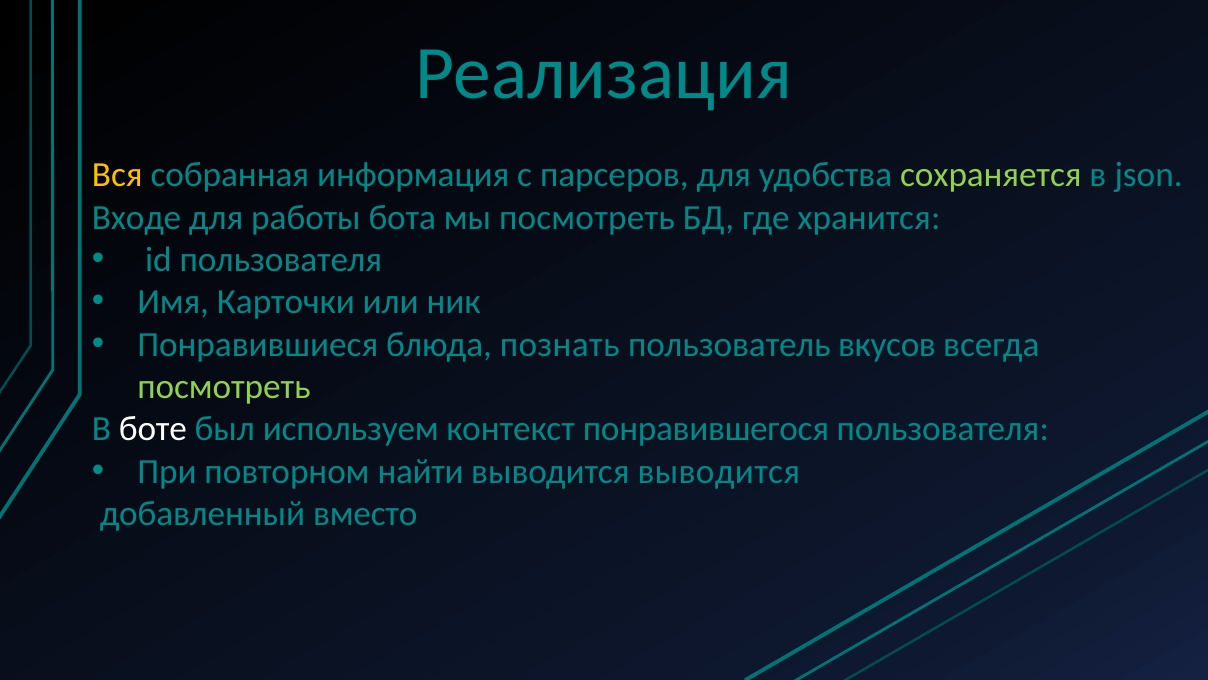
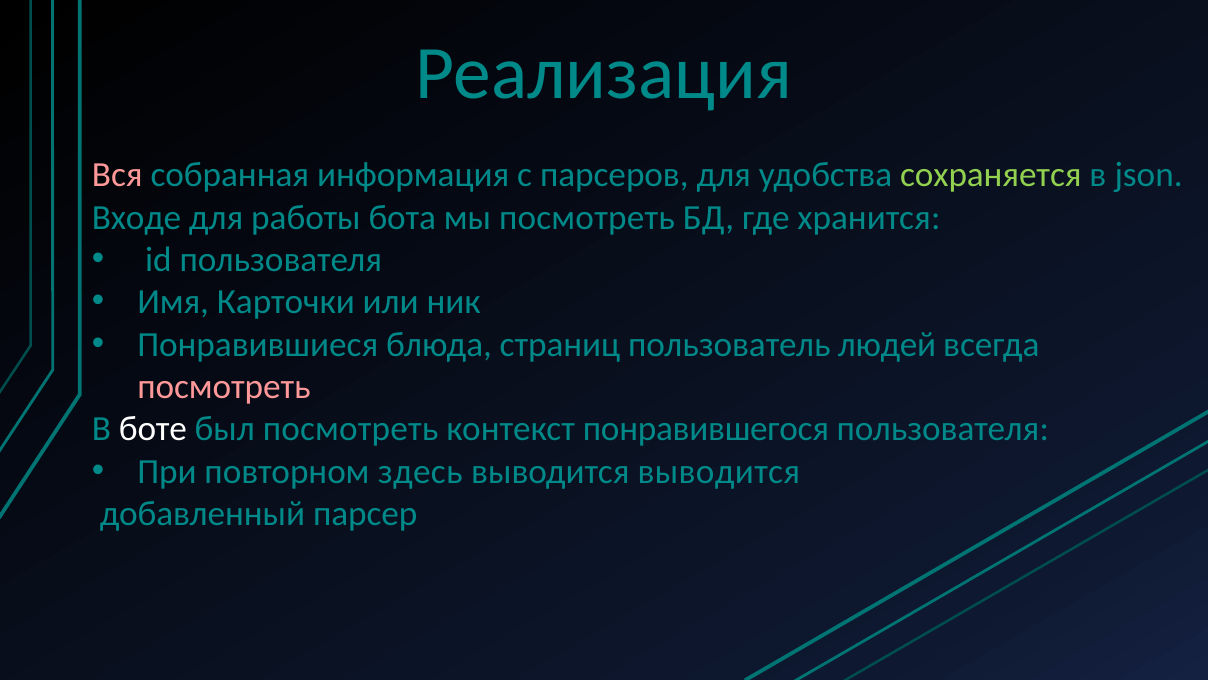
Вся colour: yellow -> pink
познать: познать -> страниц
вкусов: вкусов -> людей
посмотреть at (224, 387) colour: light green -> pink
был используем: используем -> посмотреть
найти: найти -> здесь
вместо: вместо -> парсер
